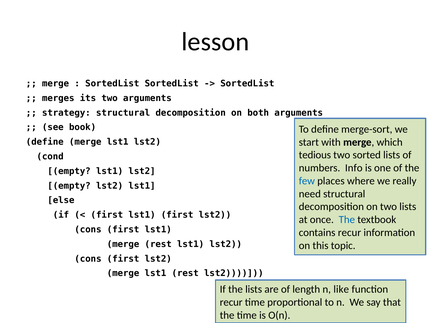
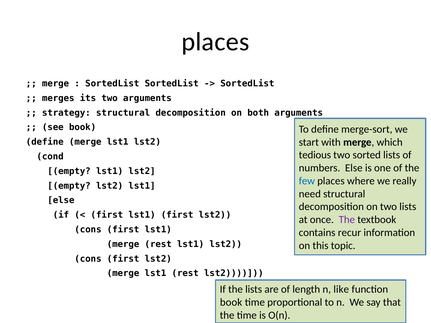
lesson at (215, 42): lesson -> places
numbers Info: Info -> Else
The at (347, 220) colour: blue -> purple
recur at (231, 302): recur -> book
